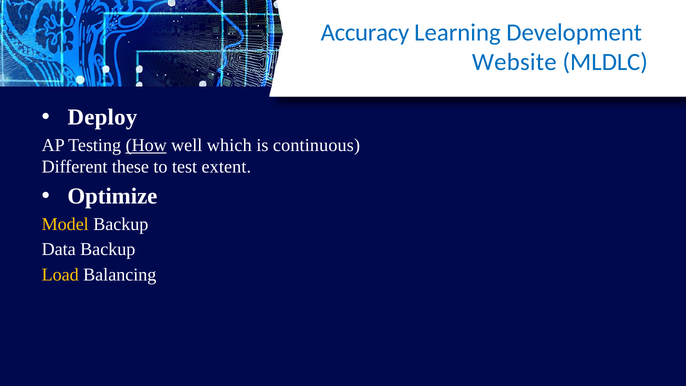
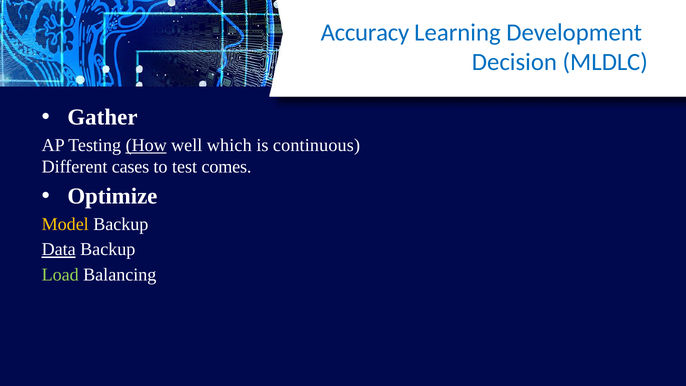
Website: Website -> Decision
Deploy: Deploy -> Gather
these: these -> cases
extent: extent -> comes
Data underline: none -> present
Load colour: yellow -> light green
